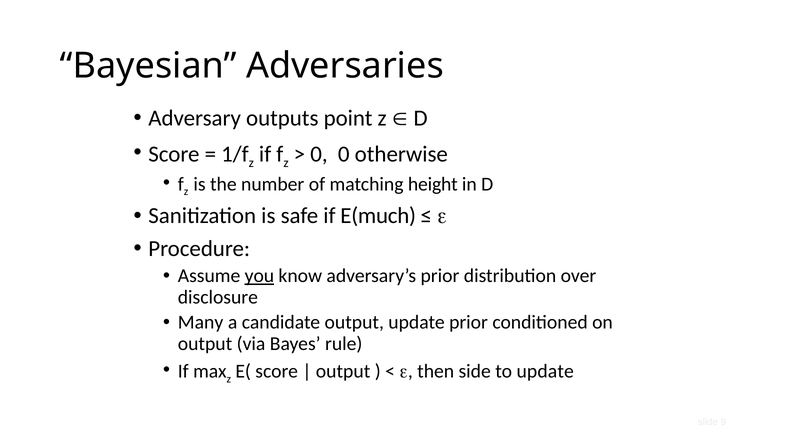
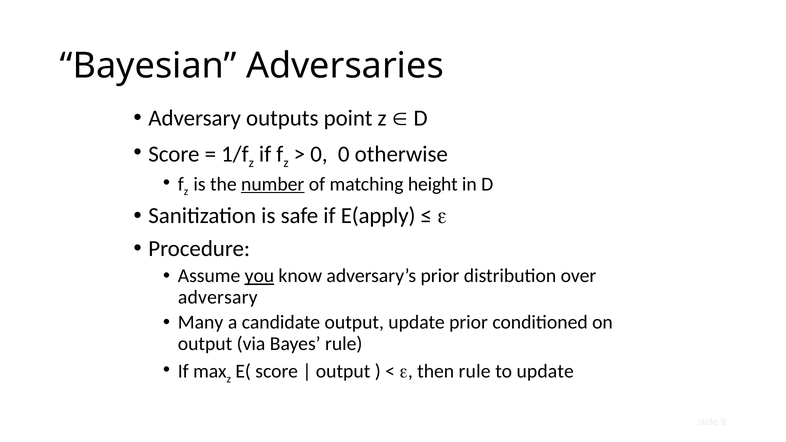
number underline: none -> present
E(much: E(much -> E(apply
disclosure at (218, 297): disclosure -> adversary
then side: side -> rule
